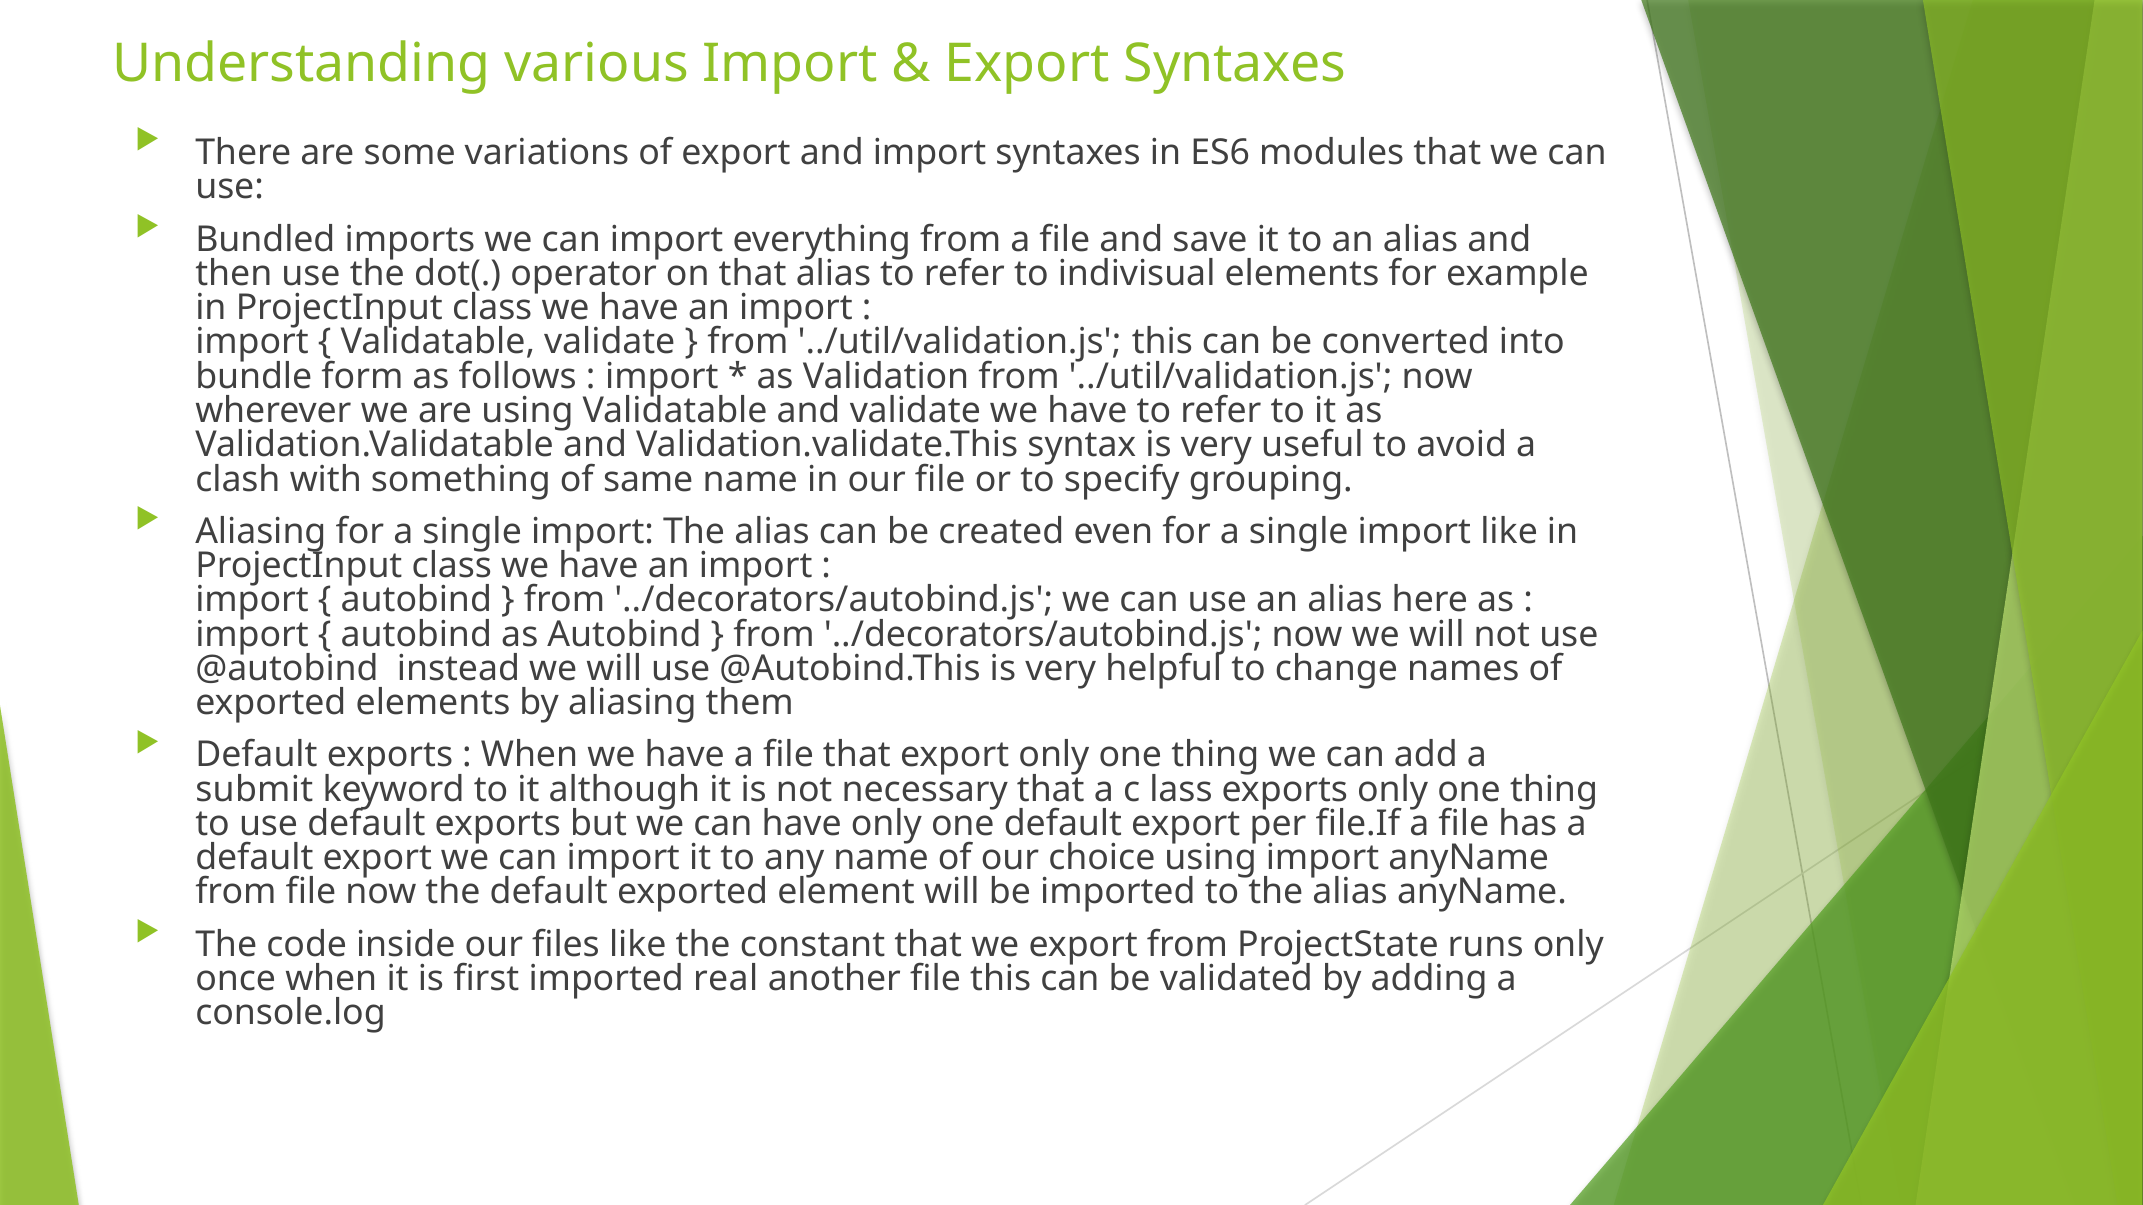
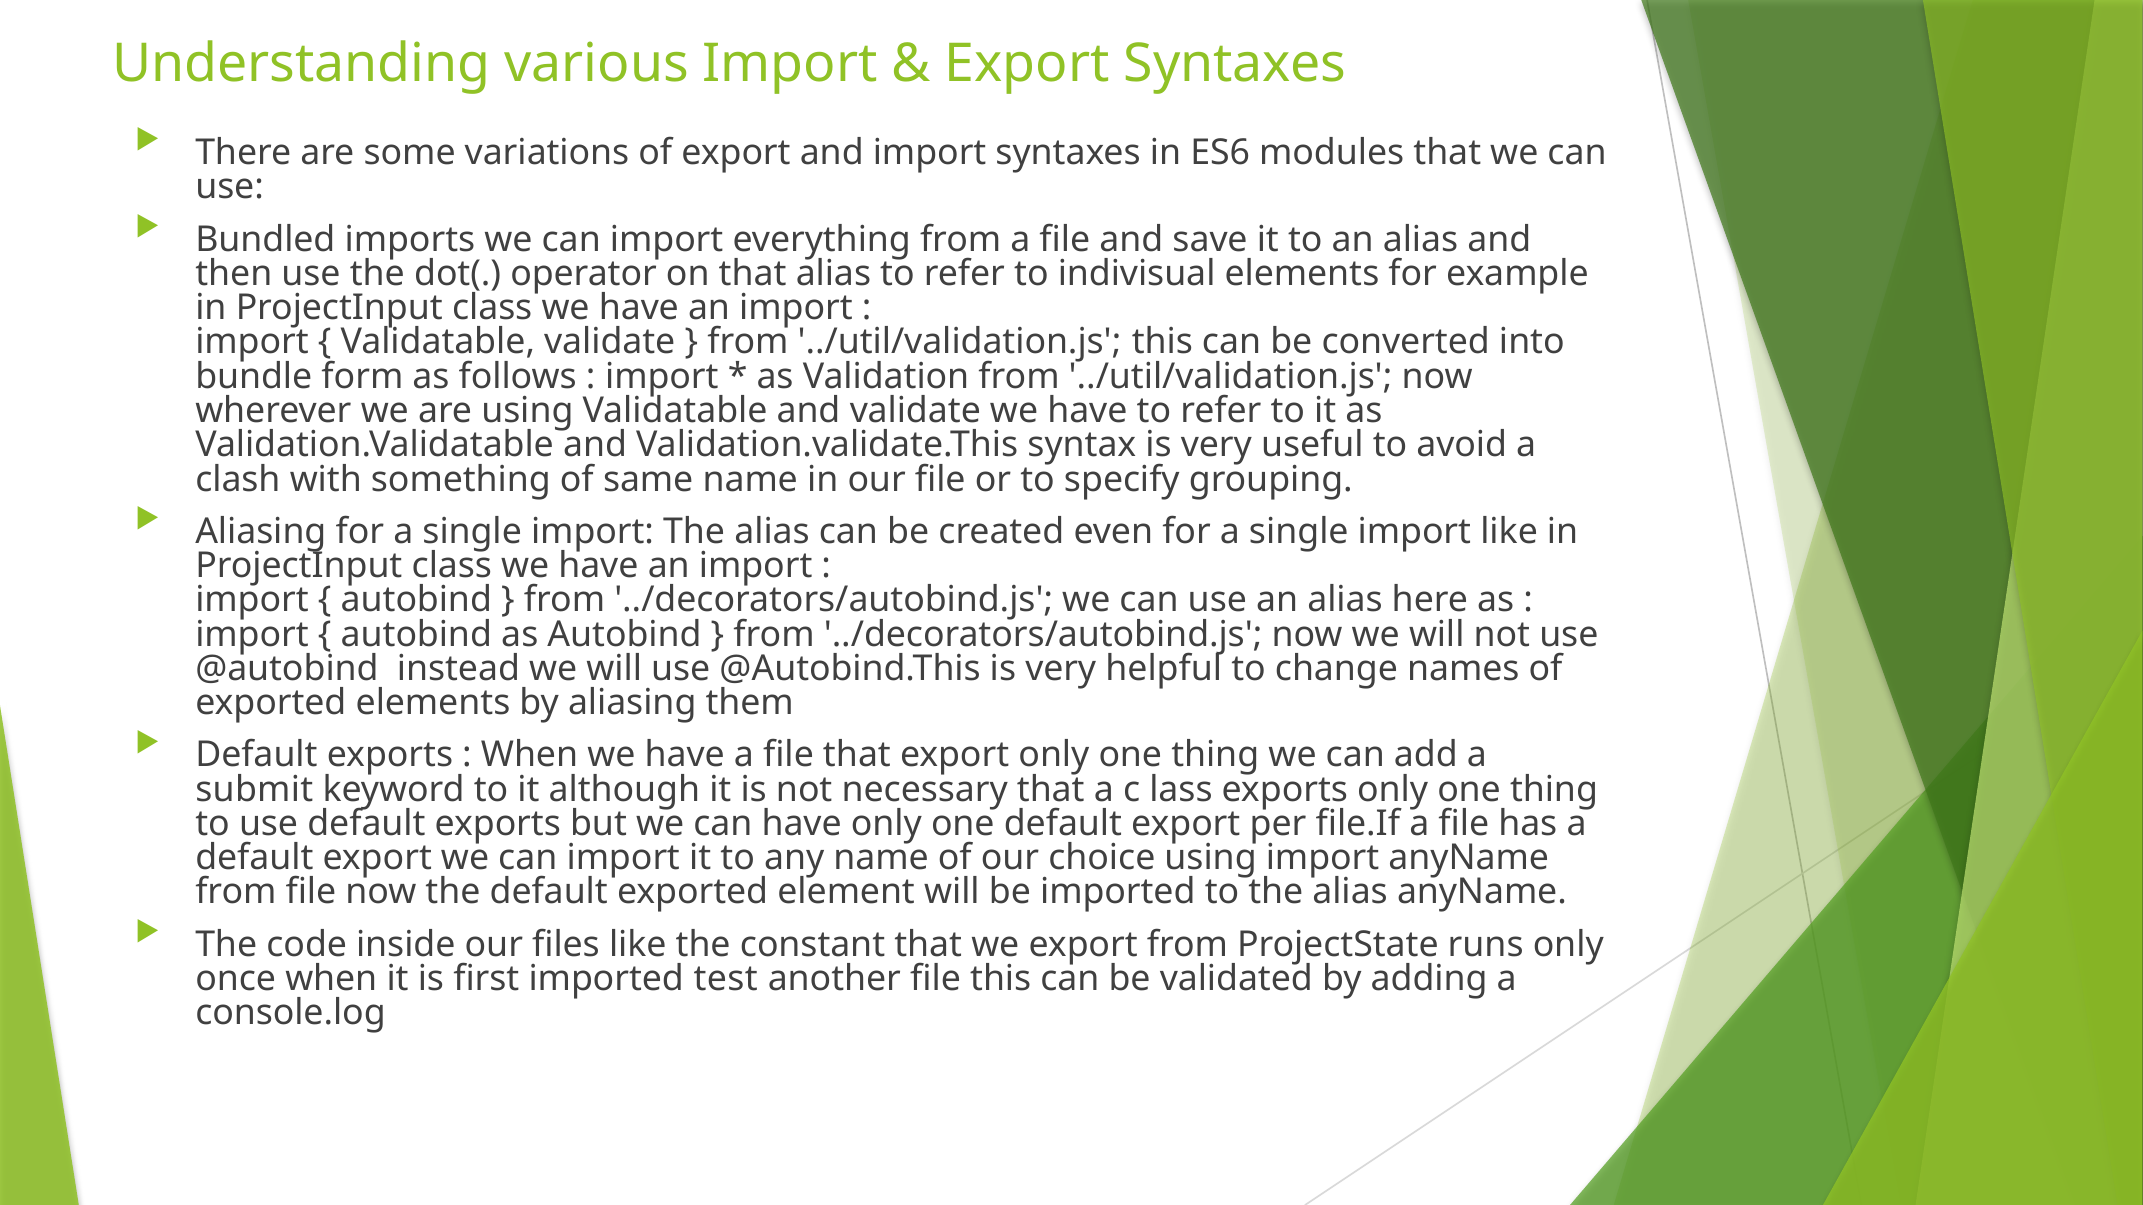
real: real -> test
